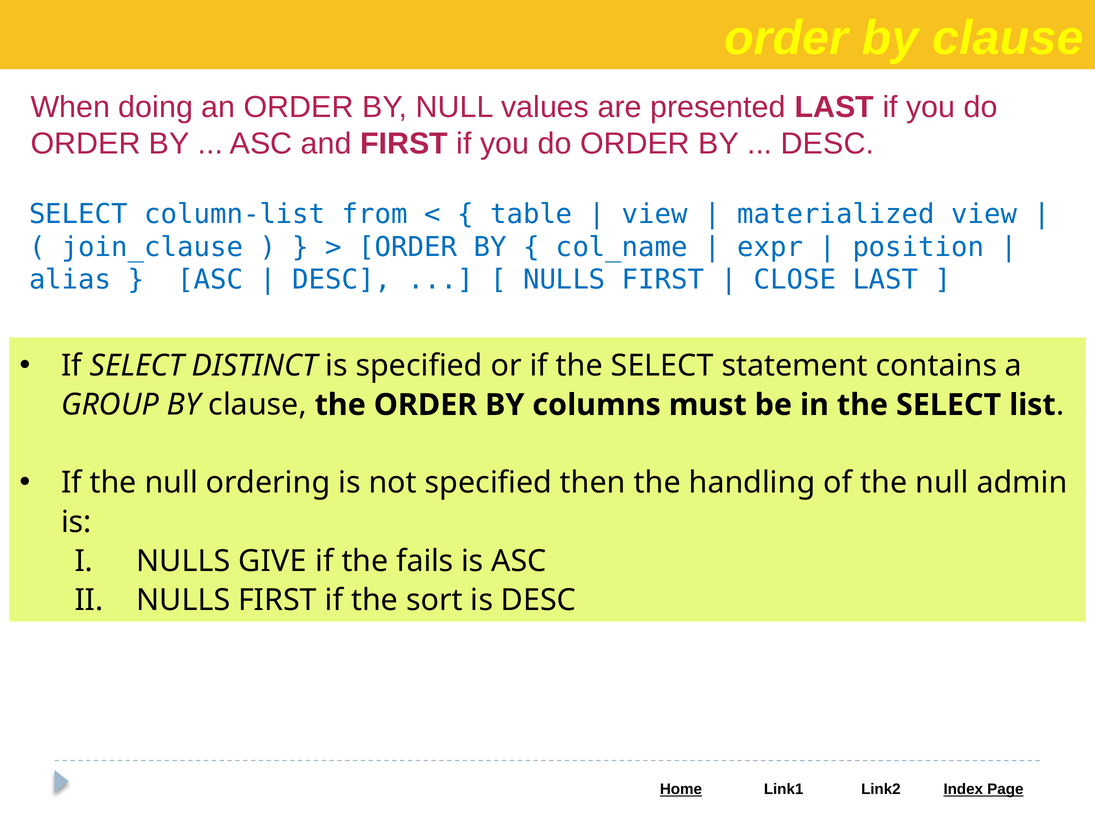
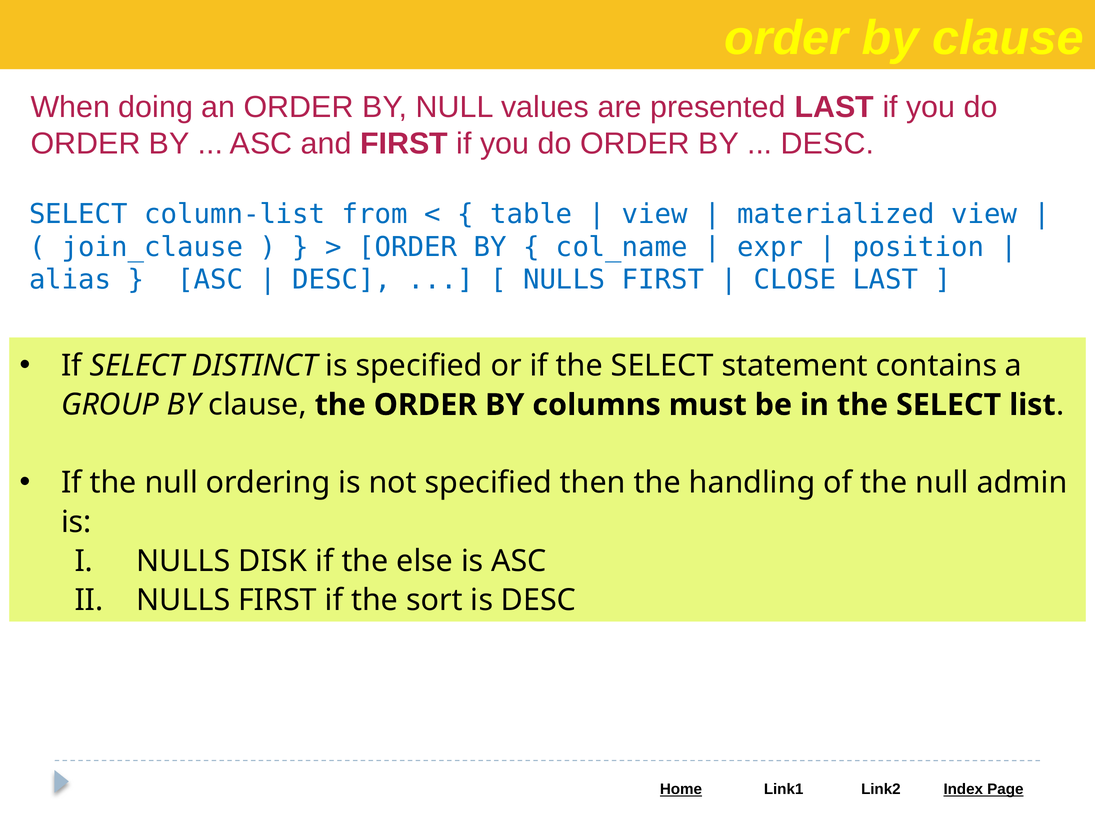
GIVE: GIVE -> DISK
fails: fails -> else
